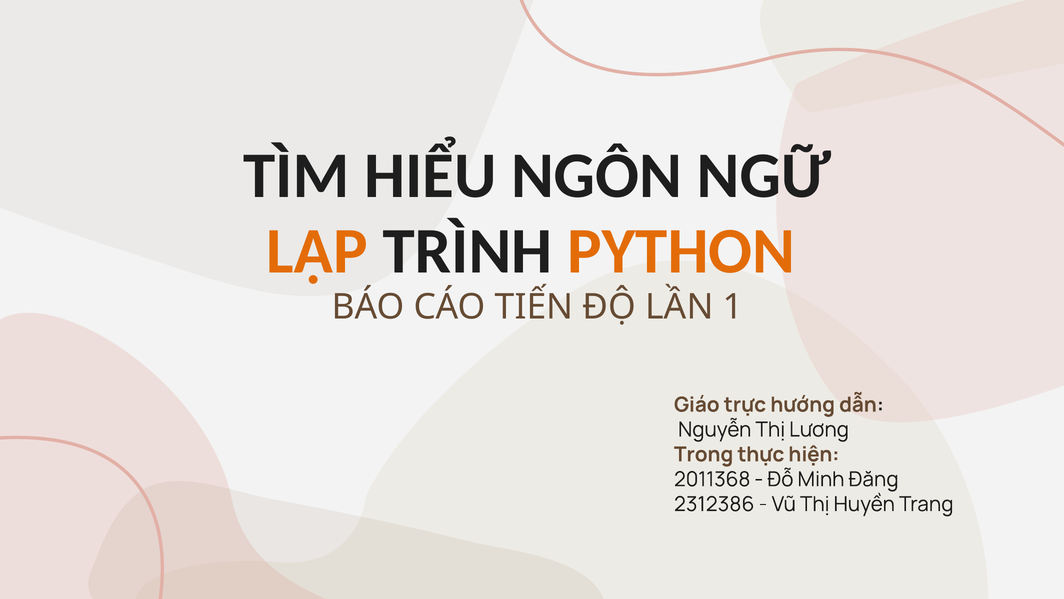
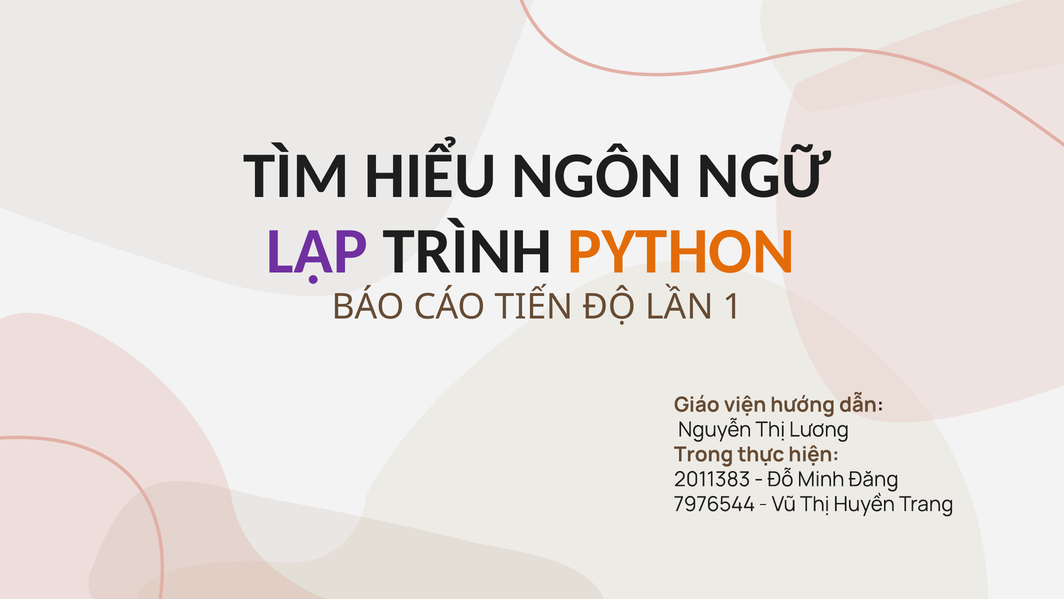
LẬP colour: orange -> purple
trực: trực -> viện
2011368: 2011368 -> 2011383
2312386: 2312386 -> 7976544
